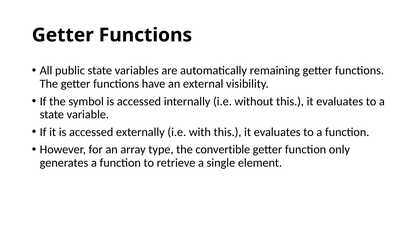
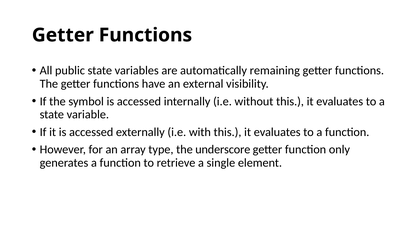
convertible: convertible -> underscore
